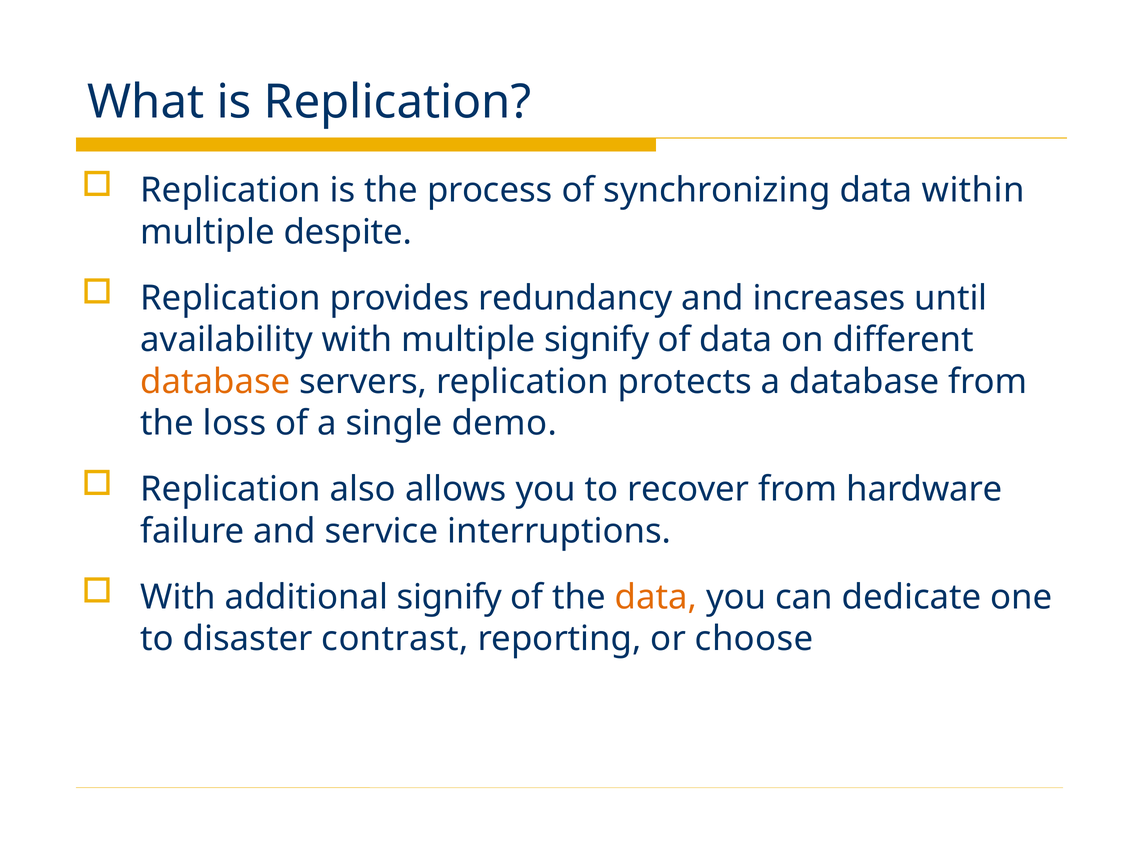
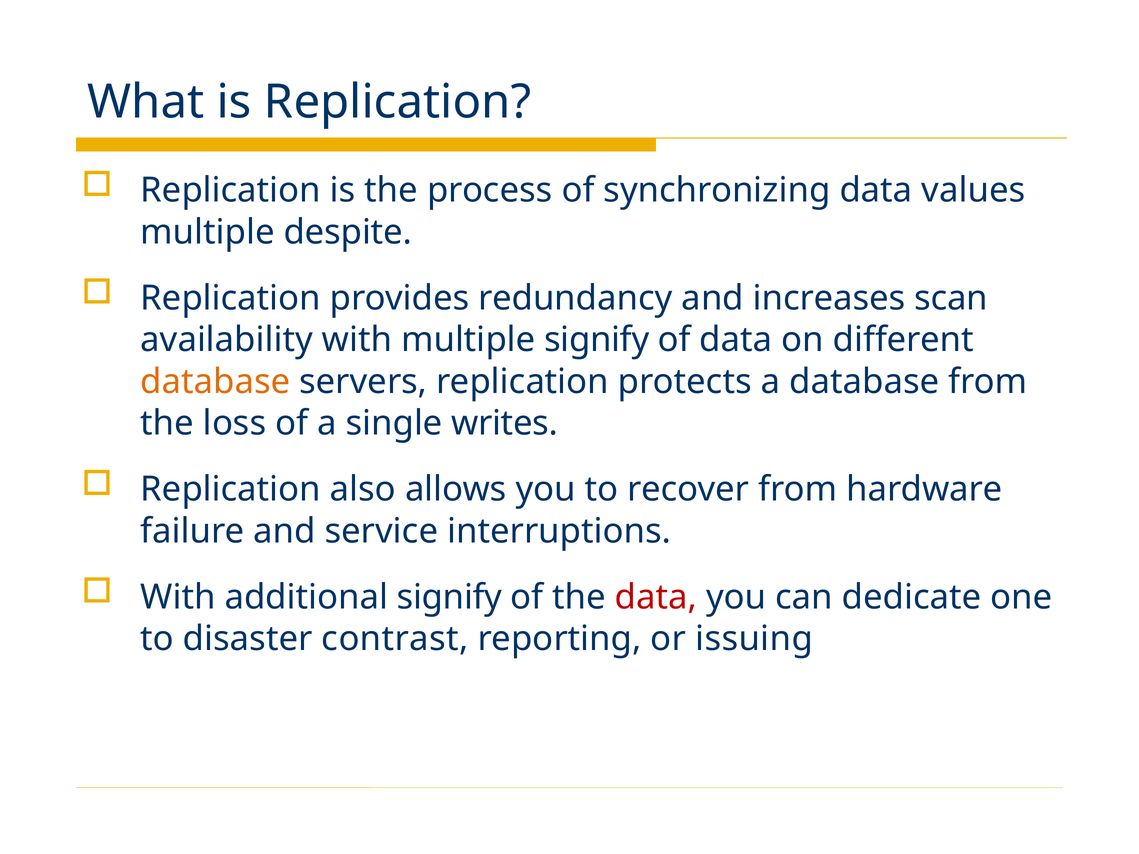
within: within -> values
until: until -> scan
demo: demo -> writes
data at (656, 597) colour: orange -> red
choose: choose -> issuing
